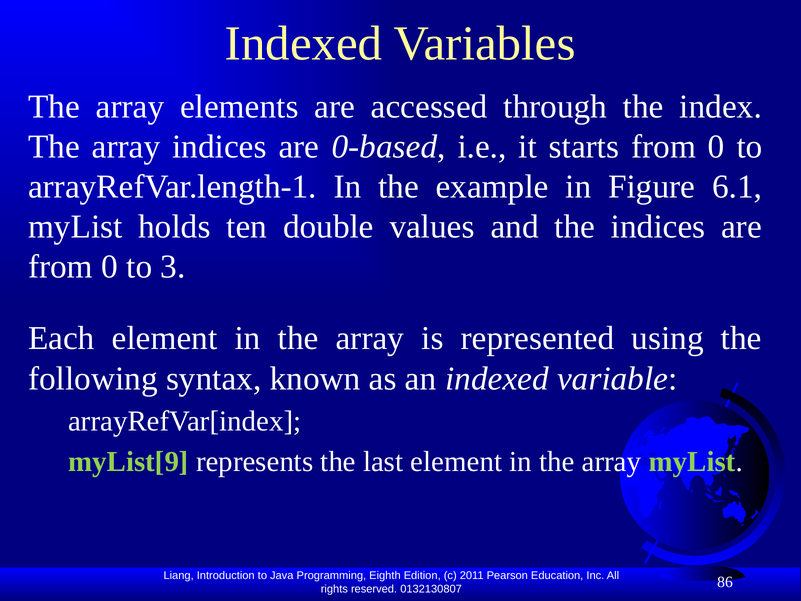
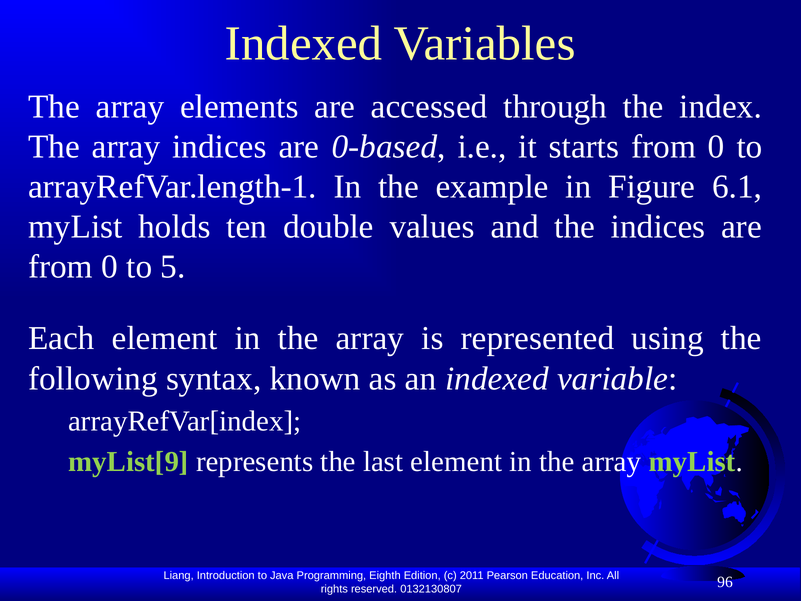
3: 3 -> 5
86: 86 -> 96
